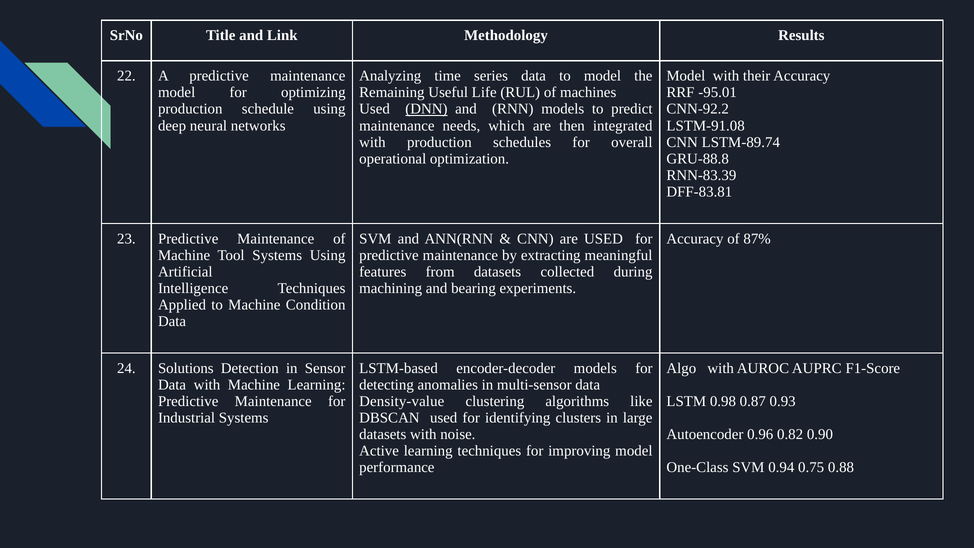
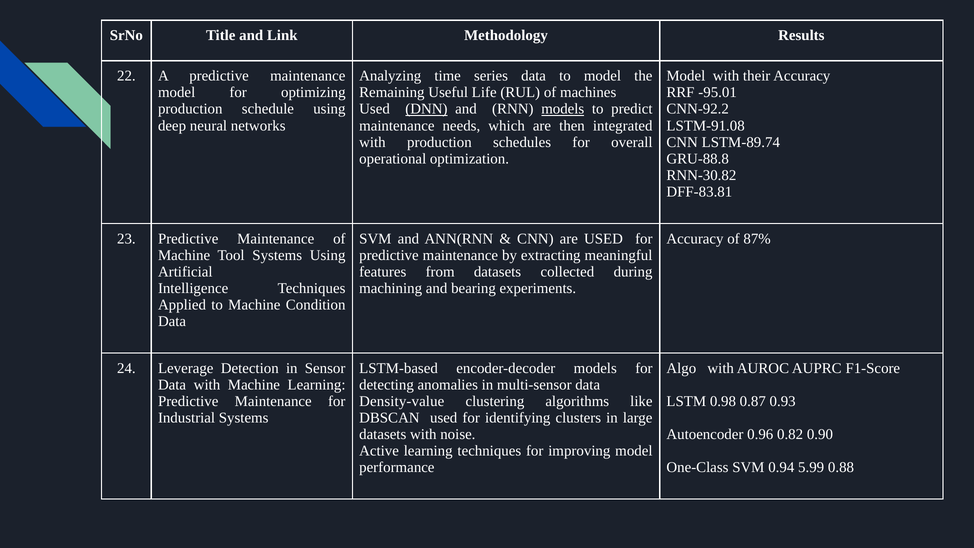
models at (563, 109) underline: none -> present
RNN-83.39: RNN-83.39 -> RNN-30.82
Solutions: Solutions -> Leverage
0.75: 0.75 -> 5.99
